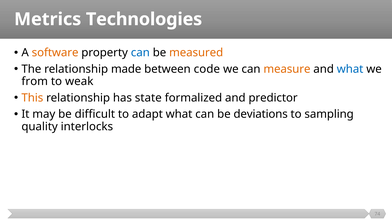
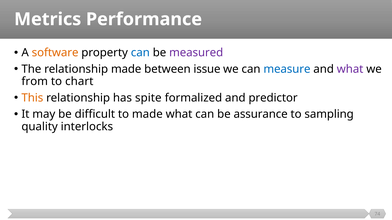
Technologies: Technologies -> Performance
measured colour: orange -> purple
code: code -> issue
measure colour: orange -> blue
what at (350, 69) colour: blue -> purple
weak: weak -> chart
state: state -> spite
to adapt: adapt -> made
deviations: deviations -> assurance
